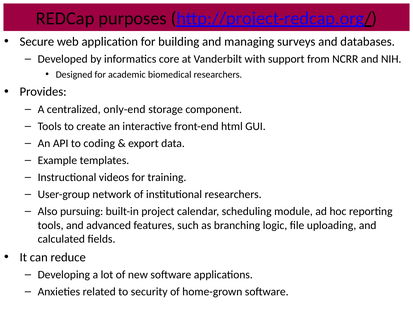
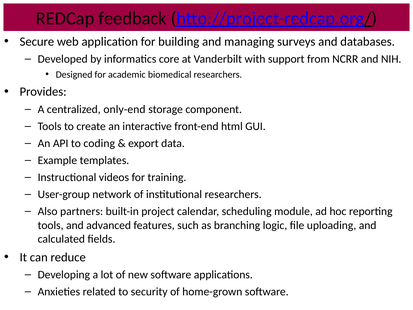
purposes: purposes -> feedback
pursuing: pursuing -> partners
